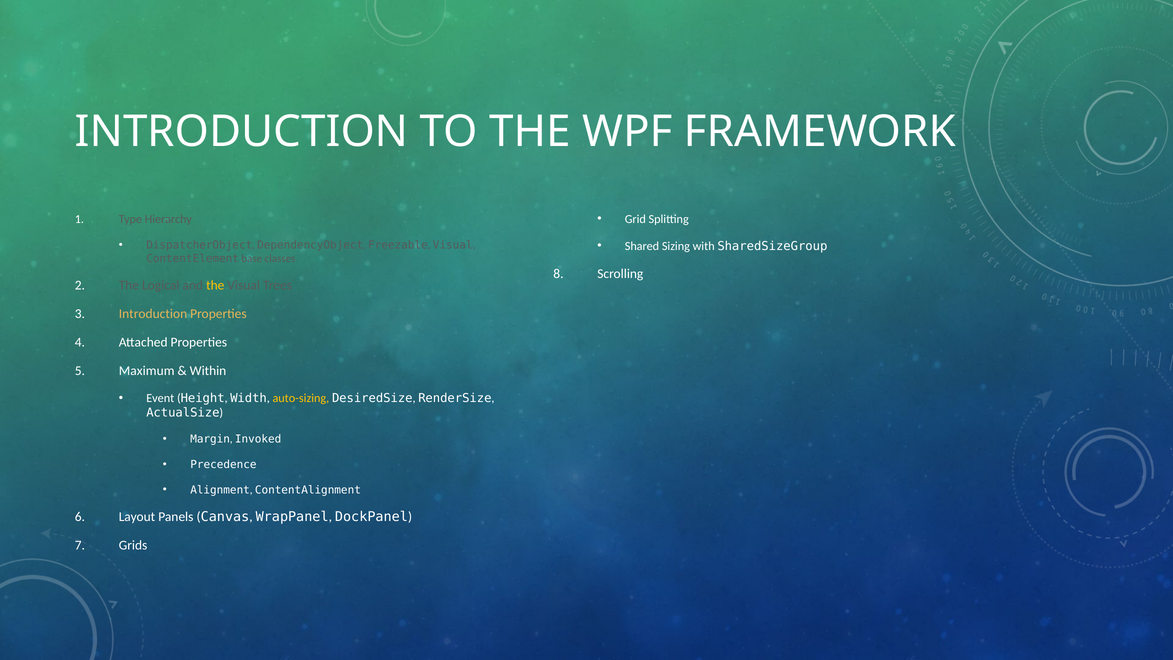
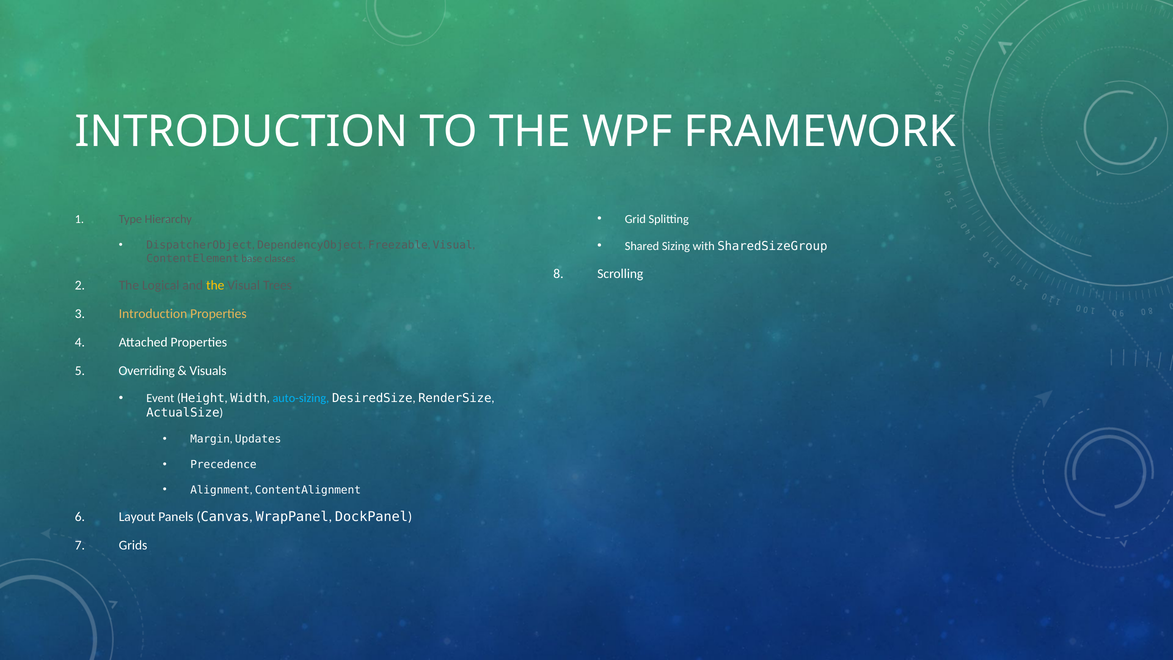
Maximum: Maximum -> Overriding
Within: Within -> Visuals
auto-sizing colour: yellow -> light blue
Invoked: Invoked -> Updates
